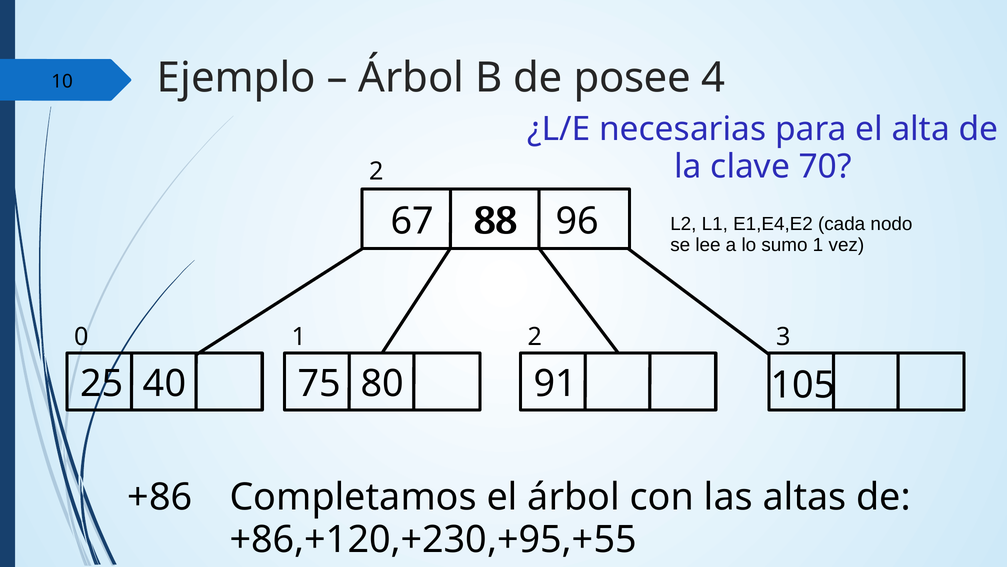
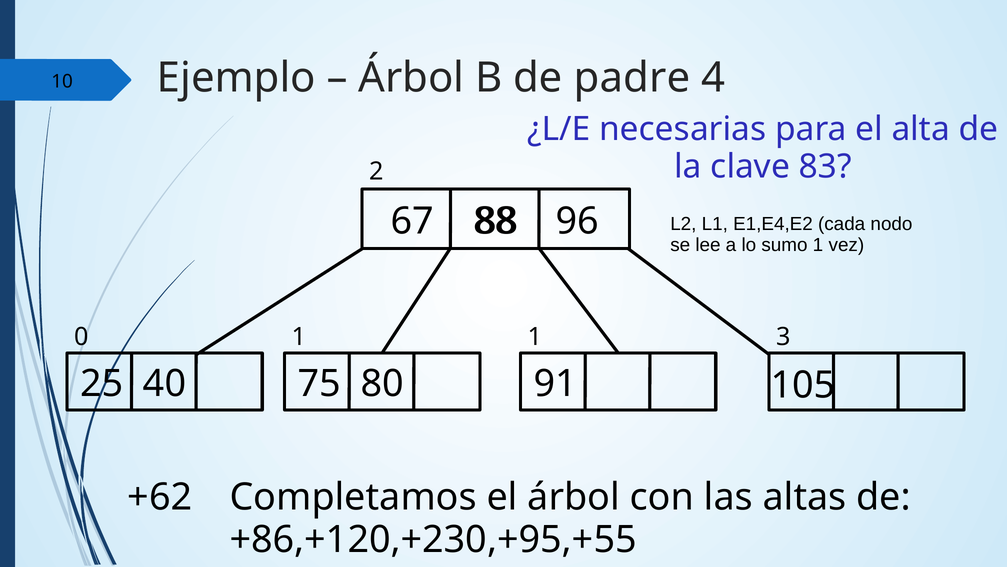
posee: posee -> padre
70: 70 -> 83
2 at (535, 336): 2 -> 1
+86: +86 -> +62
